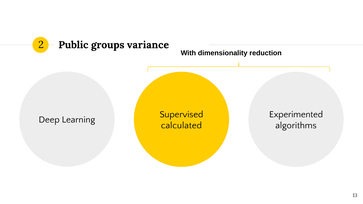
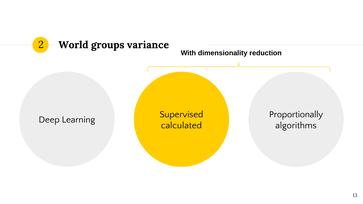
Public: Public -> World
Experimented: Experimented -> Proportionally
